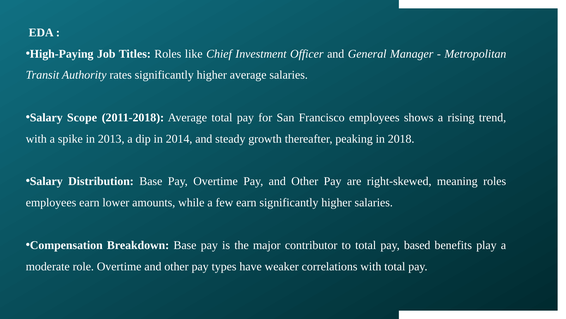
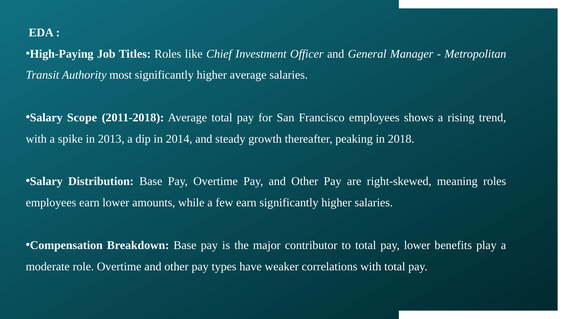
rates: rates -> most
pay based: based -> lower
